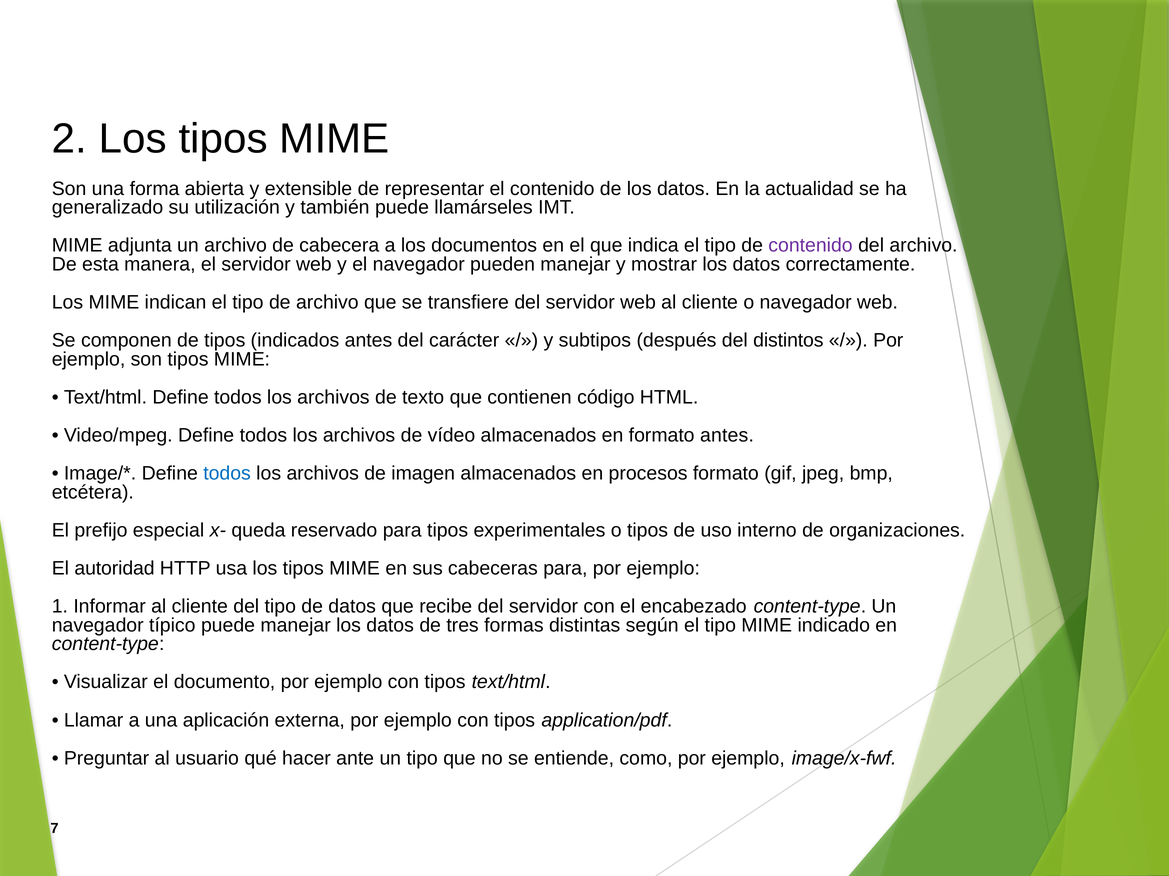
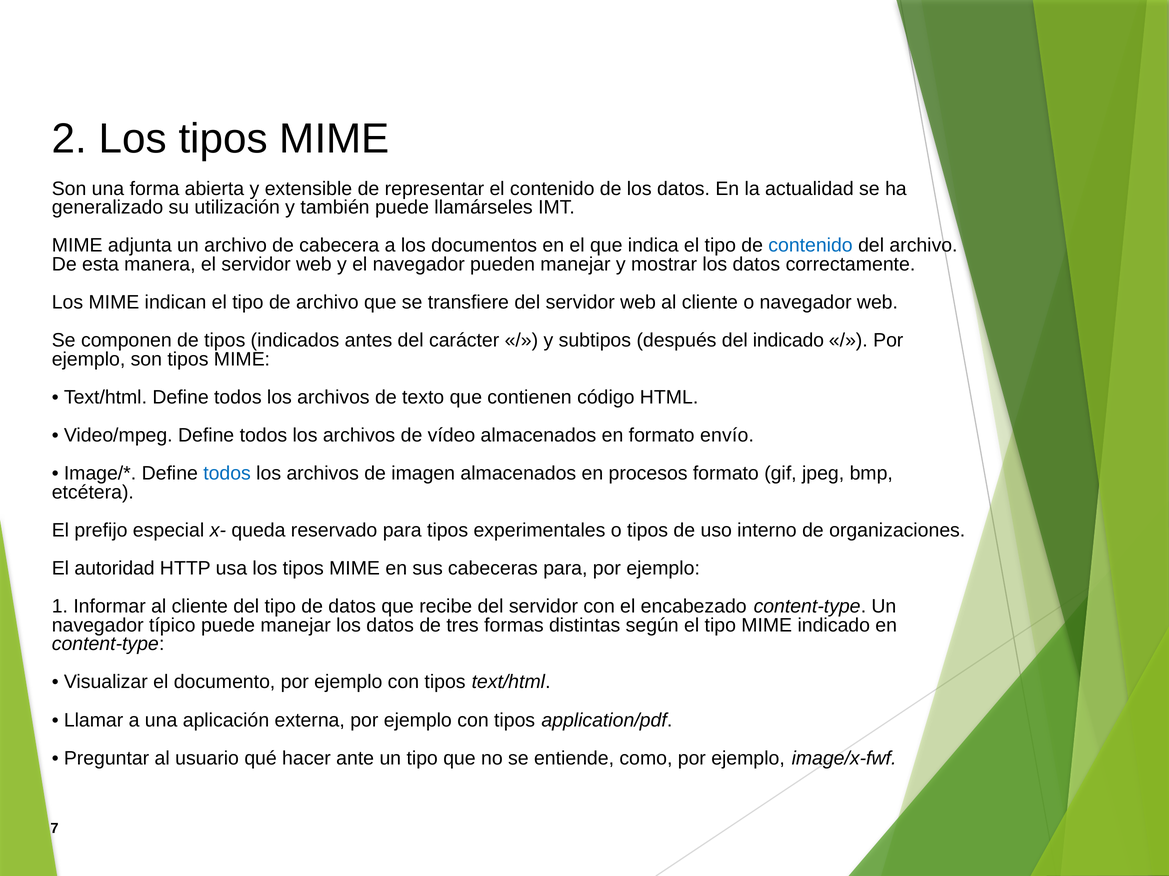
contenido at (811, 246) colour: purple -> blue
del distintos: distintos -> indicado
formato antes: antes -> envío
